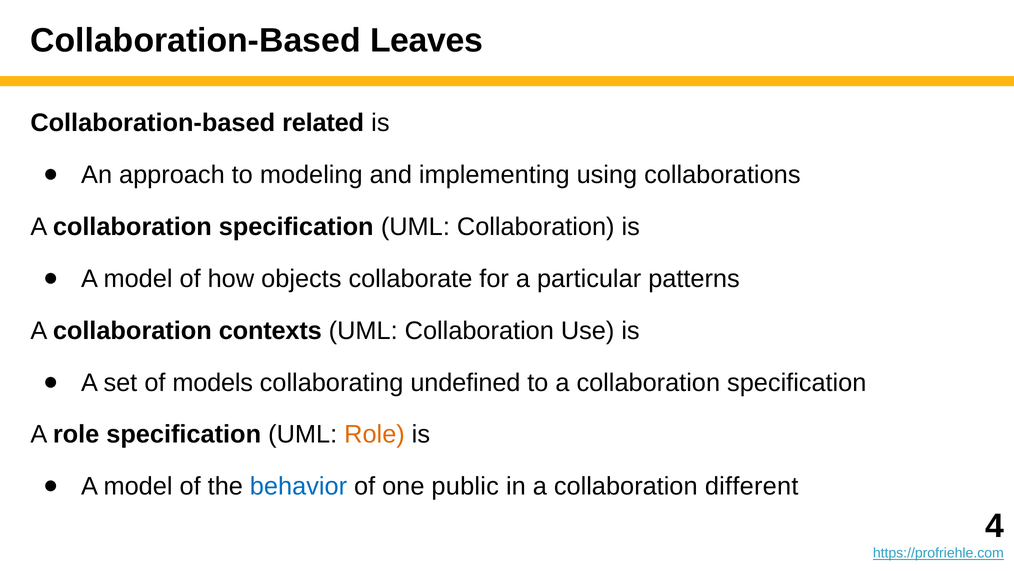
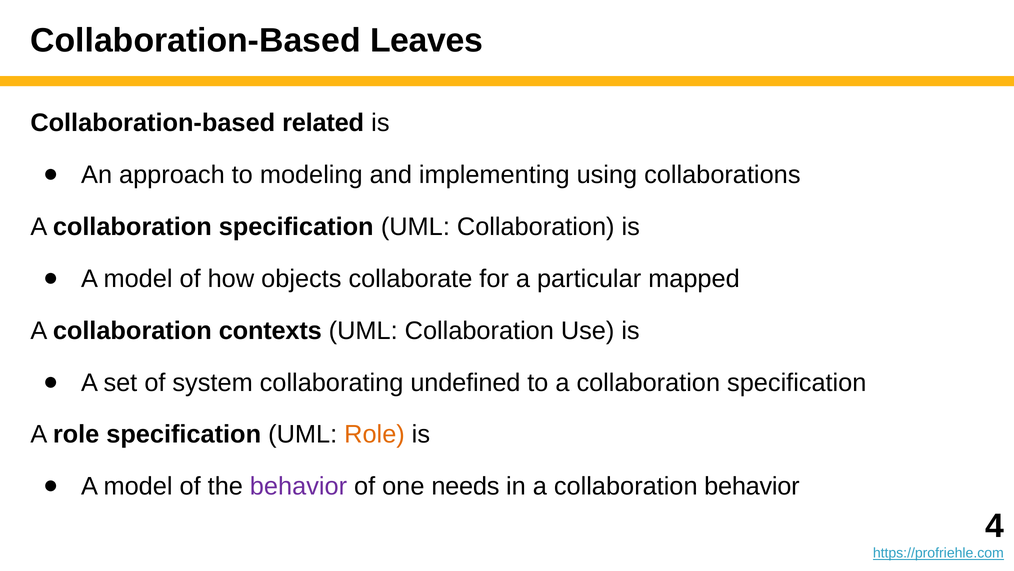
patterns: patterns -> mapped
models: models -> system
behavior at (299, 486) colour: blue -> purple
public: public -> needs
collaboration different: different -> behavior
